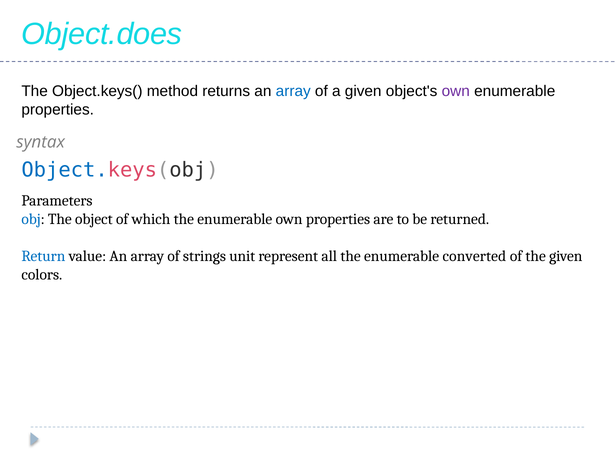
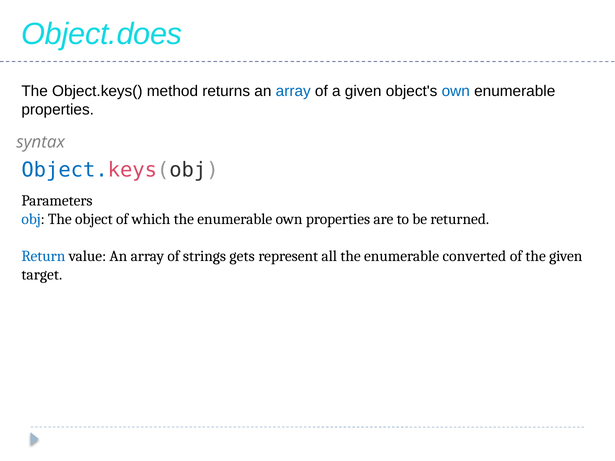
own at (456, 91) colour: purple -> blue
unit: unit -> gets
colors: colors -> target
